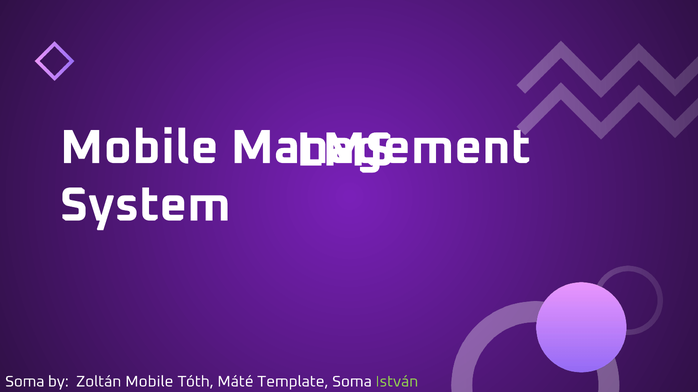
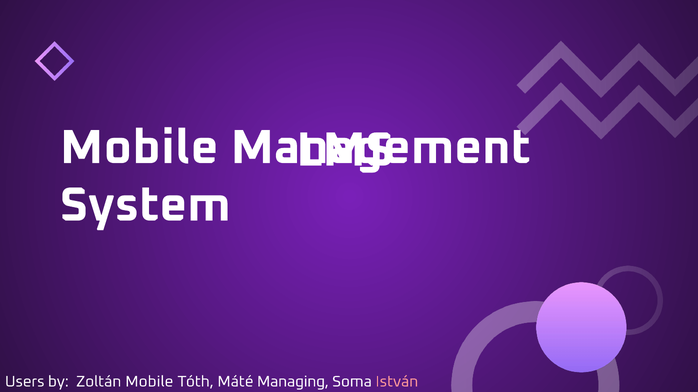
Soma at (25, 382): Soma -> Users
Template: Template -> Managing
István colour: light green -> pink
